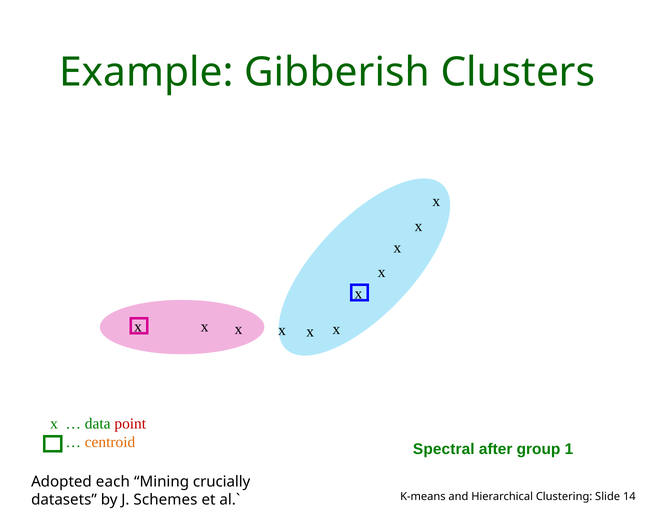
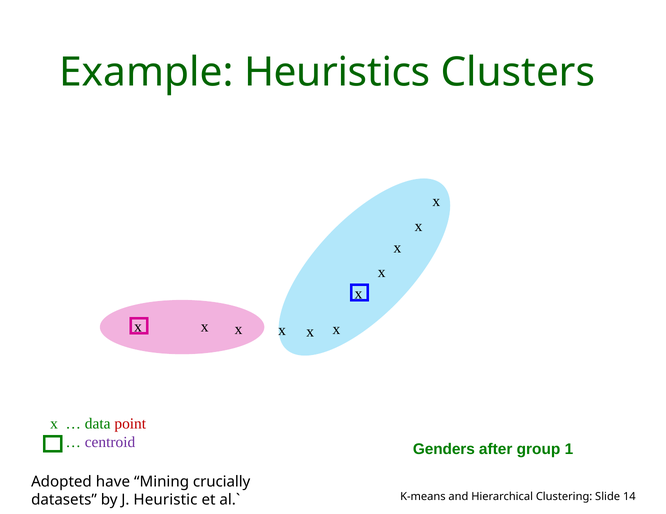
Gibberish: Gibberish -> Heuristics
centroid colour: orange -> purple
Spectral: Spectral -> Genders
each: each -> have
Schemes: Schemes -> Heuristic
